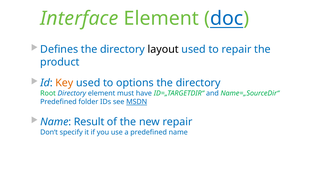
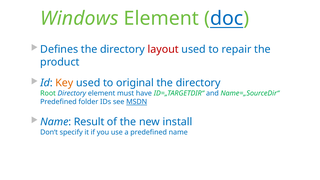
Interface: Interface -> Windows
layout colour: black -> red
options: options -> original
new repair: repair -> install
